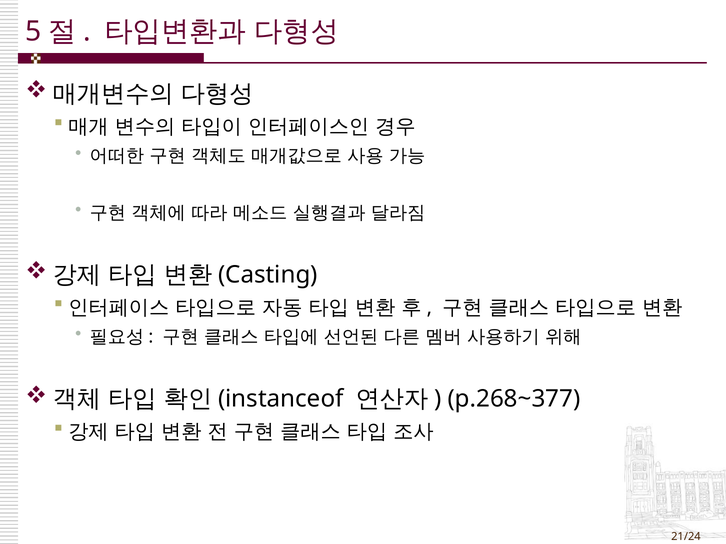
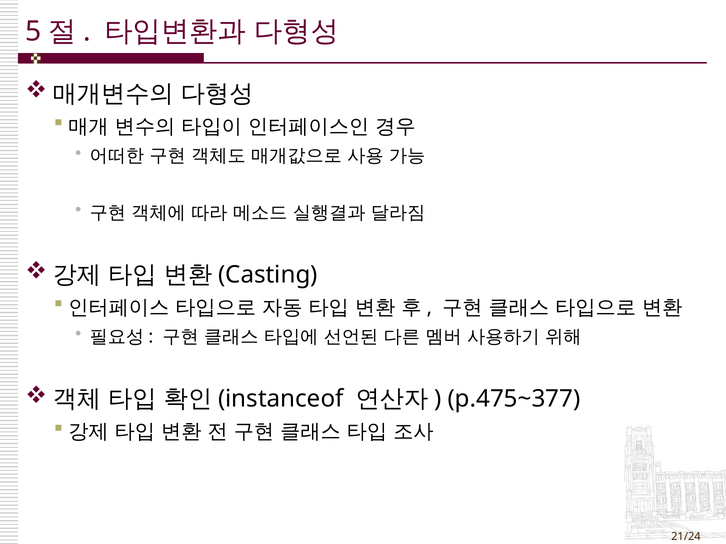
p.268~377: p.268~377 -> p.475~377
